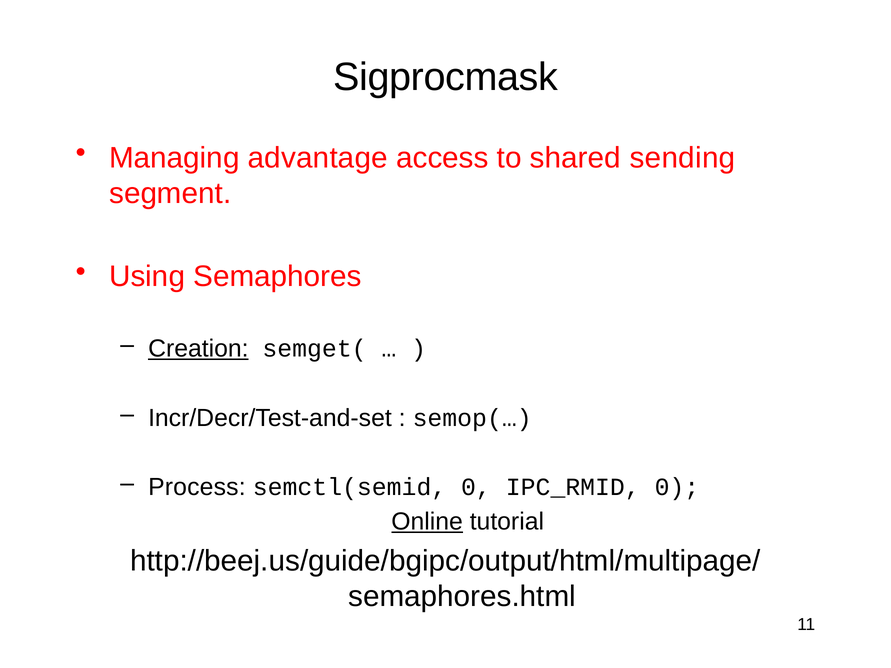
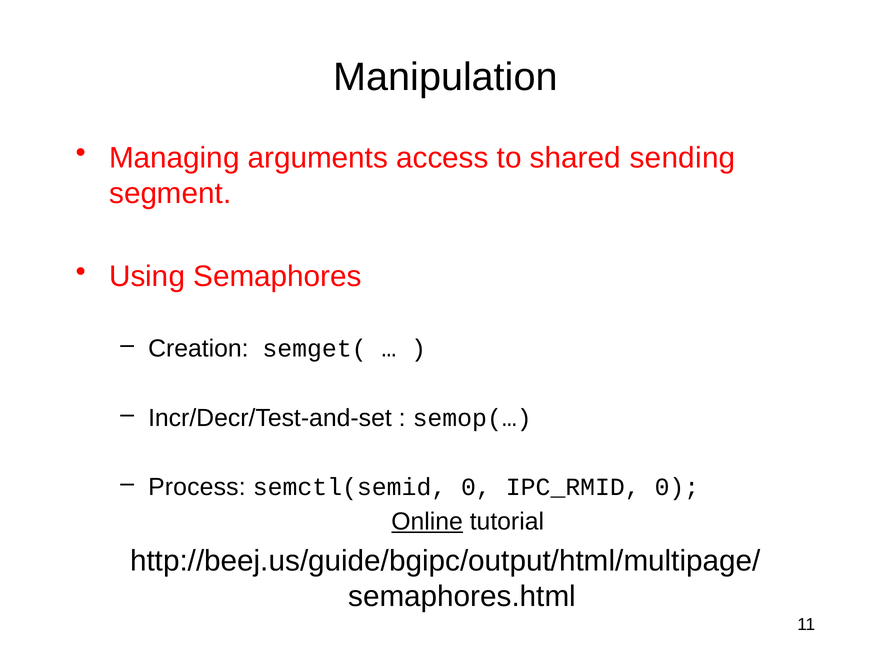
Sigprocmask: Sigprocmask -> Manipulation
advantage: advantage -> arguments
Creation underline: present -> none
